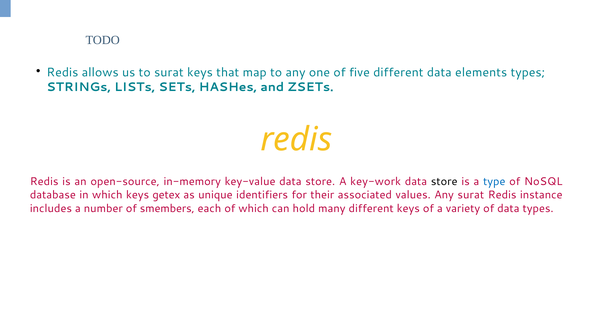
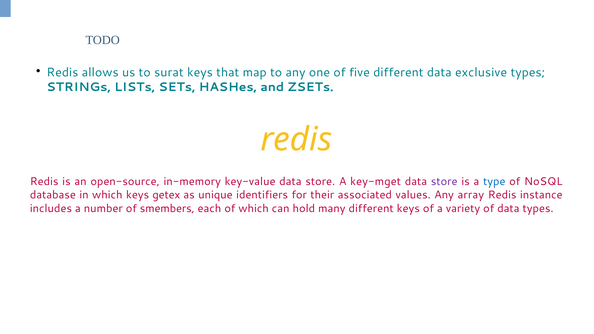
elements: elements -> exclusive
key-work: key-work -> key-mget
store at (444, 182) colour: black -> purple
Any surat: surat -> array
